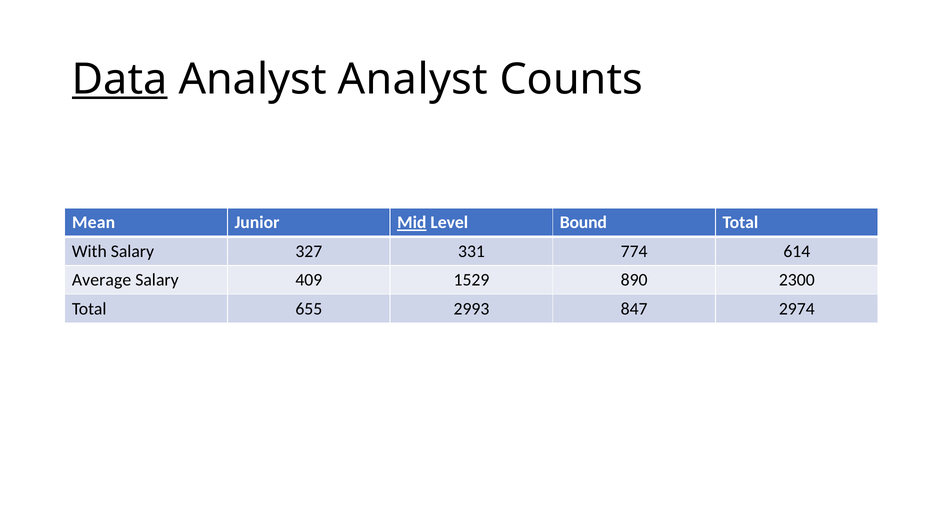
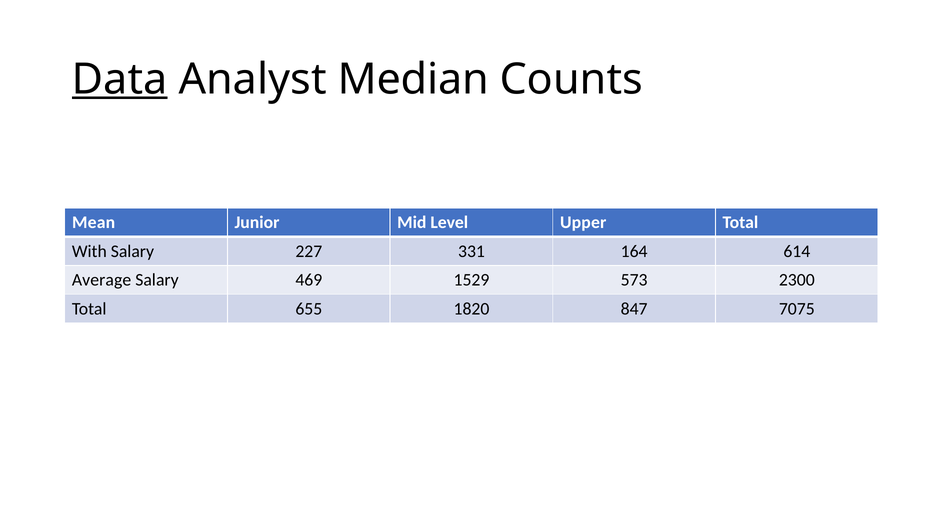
Analyst Analyst: Analyst -> Median
Mid underline: present -> none
Bound: Bound -> Upper
327: 327 -> 227
774: 774 -> 164
409: 409 -> 469
890: 890 -> 573
2993: 2993 -> 1820
2974: 2974 -> 7075
